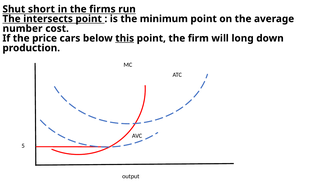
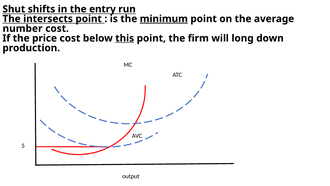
short: short -> shifts
firms: firms -> entry
minimum underline: none -> present
price cars: cars -> cost
